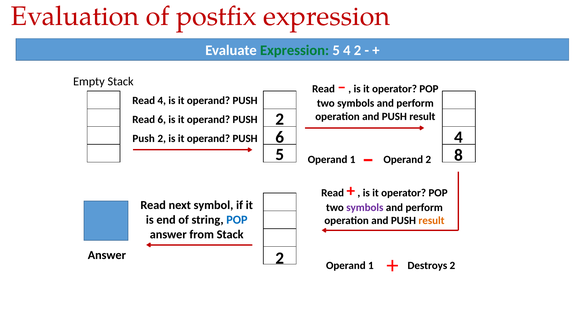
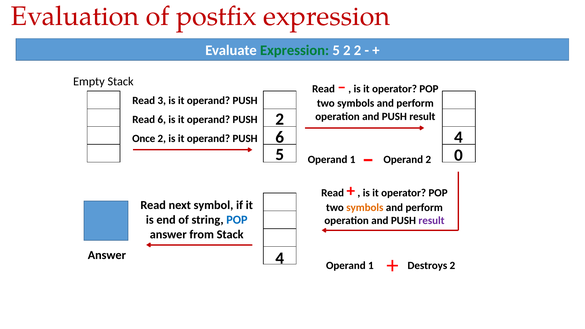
5 4: 4 -> 2
Read 4: 4 -> 3
Push at (144, 139): Push -> Once
8: 8 -> 0
symbols at (365, 207) colour: purple -> orange
result at (431, 221) colour: orange -> purple
Answer 2: 2 -> 4
